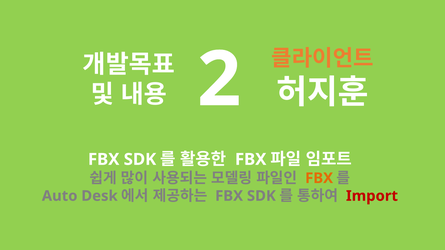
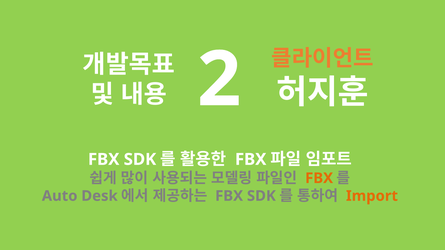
Import colour: red -> orange
